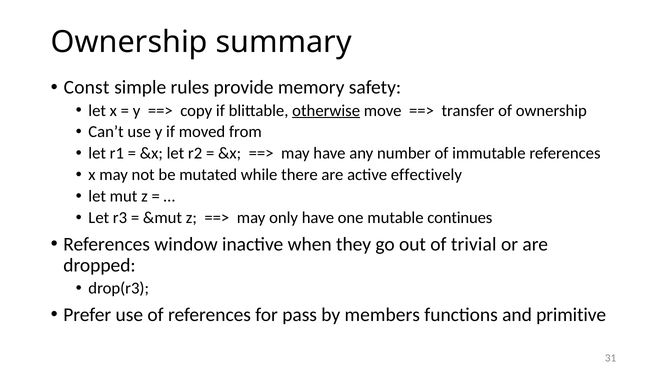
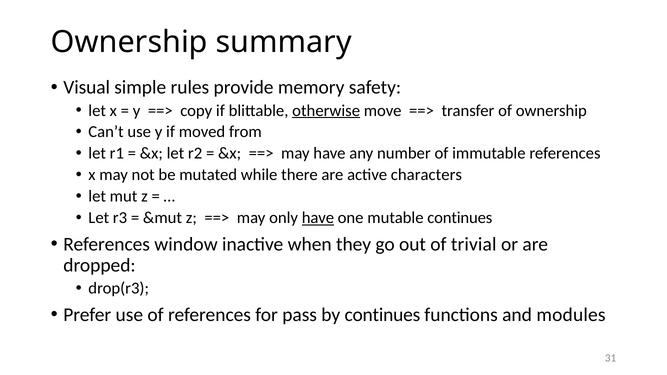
Const: Const -> Visual
effectively: effectively -> characters
have at (318, 218) underline: none -> present
by members: members -> continues
primitive: primitive -> modules
